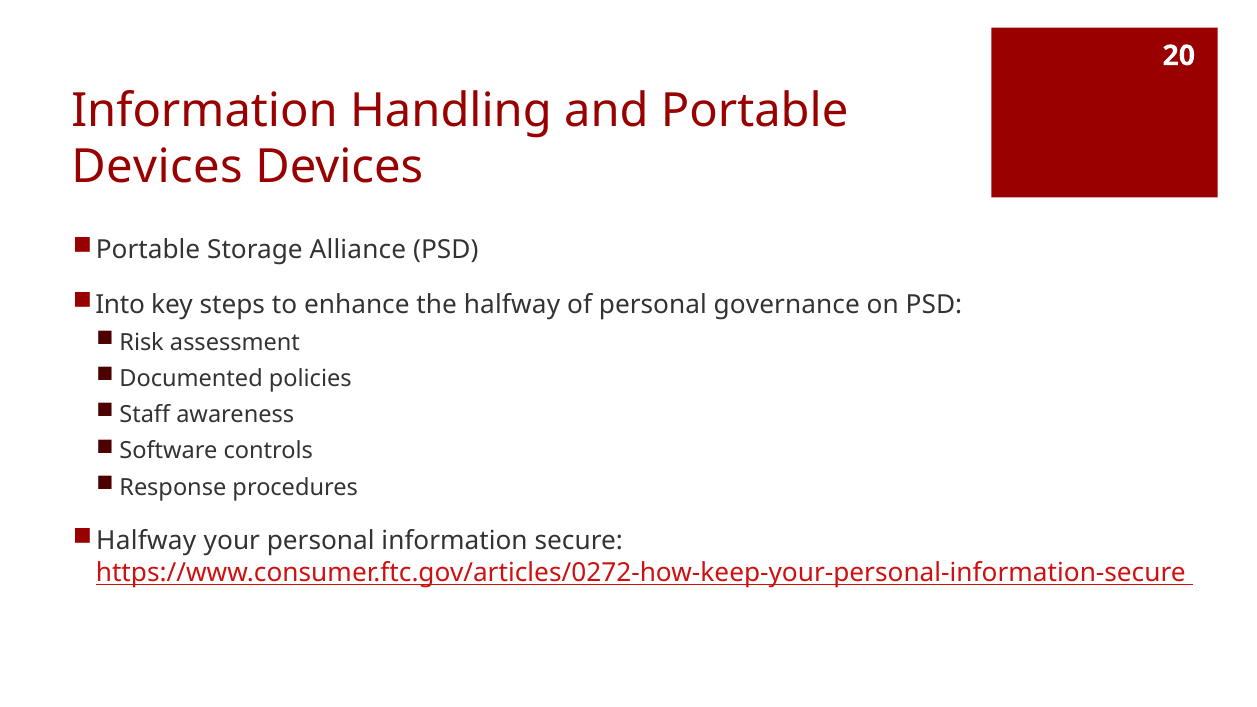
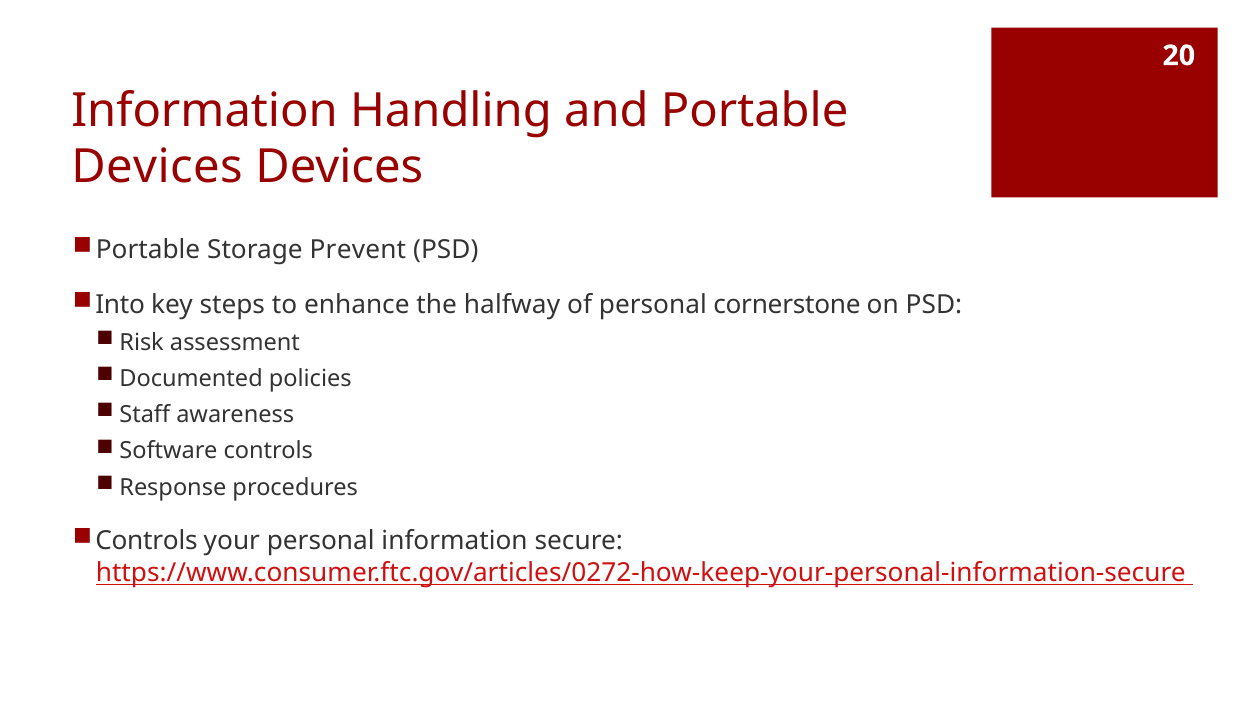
Alliance: Alliance -> Prevent
governance: governance -> cornerstone
Halfway at (146, 541): Halfway -> Controls
